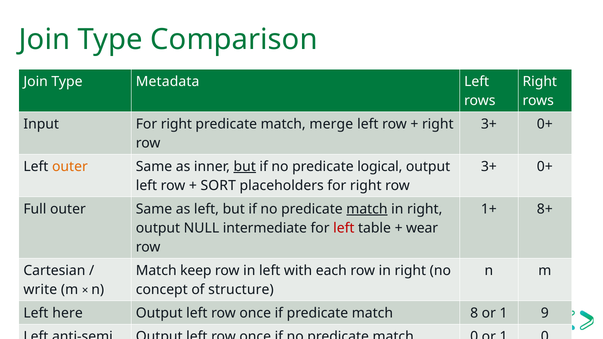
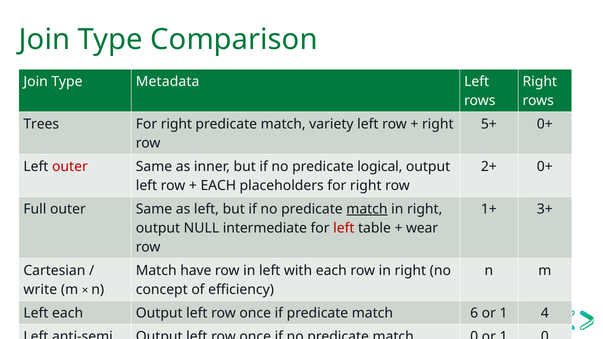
Input: Input -> Trees
merge: merge -> variety
3+ at (489, 124): 3+ -> 5+
outer at (70, 167) colour: orange -> red
but at (245, 167) underline: present -> none
3+ at (489, 167): 3+ -> 2+
SORT at (218, 186): SORT -> EACH
8+: 8+ -> 3+
keep: keep -> have
structure: structure -> efficiency
Left here: here -> each
8: 8 -> 6
9: 9 -> 4
